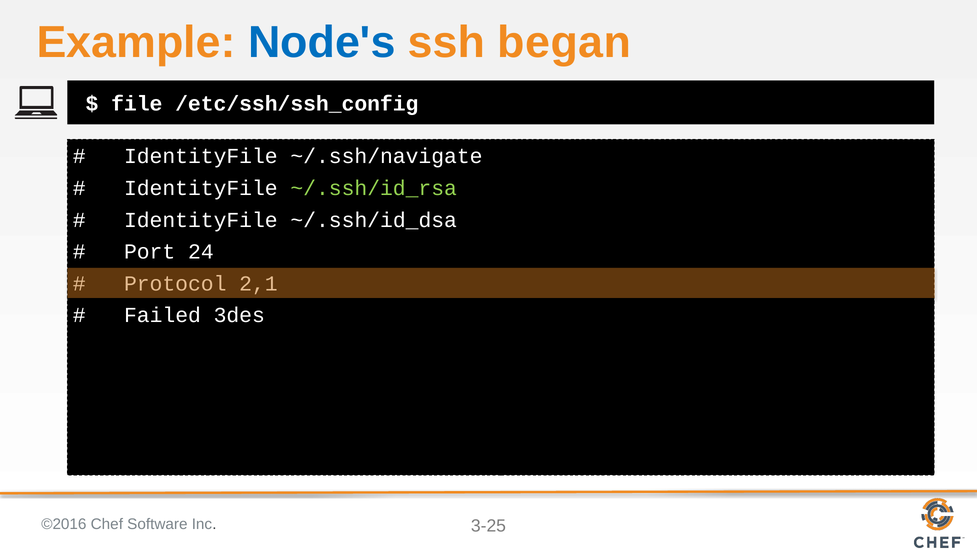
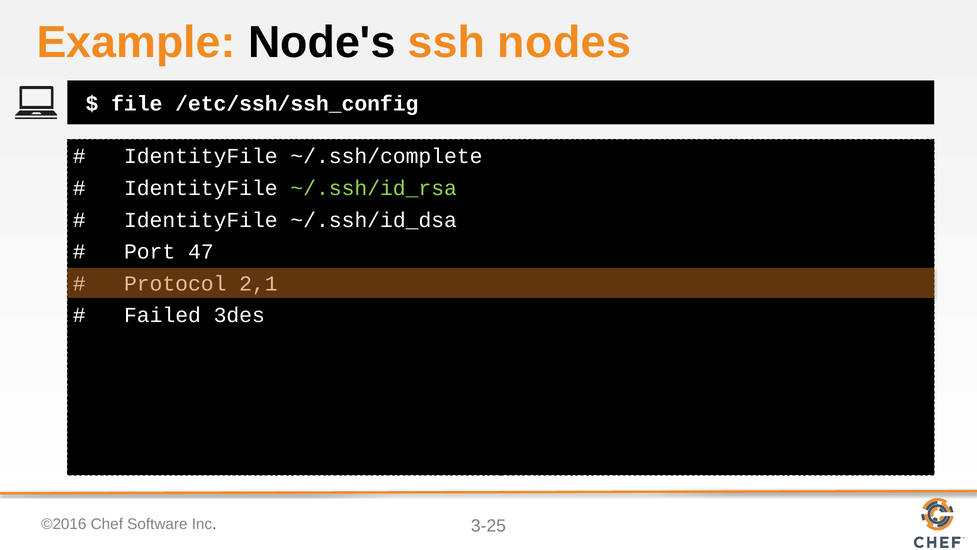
Node's colour: blue -> black
began: began -> nodes
~/.ssh/navigate: ~/.ssh/navigate -> ~/.ssh/complete
24: 24 -> 47
